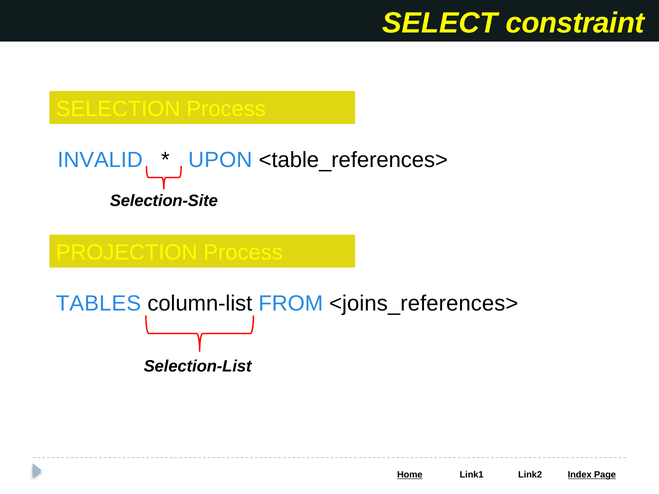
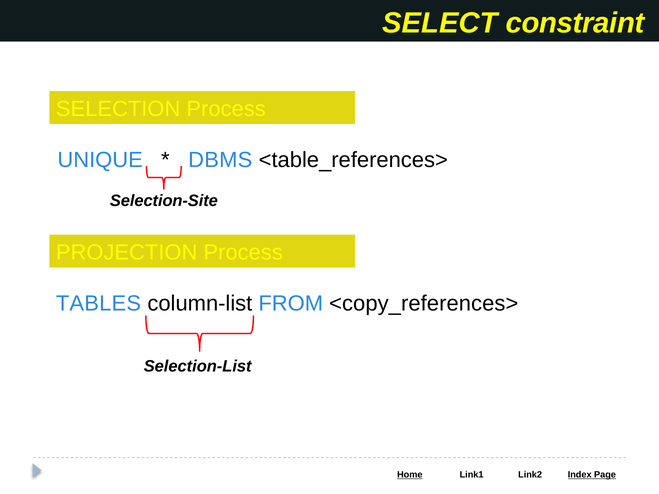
INVALID: INVALID -> UNIQUE
UPON: UPON -> DBMS
<joins_references>: <joins_references> -> <copy_references>
